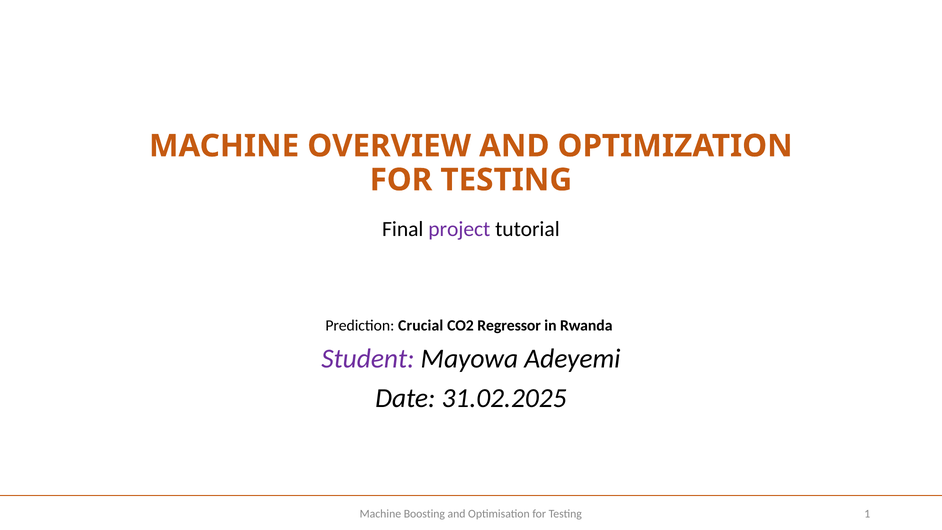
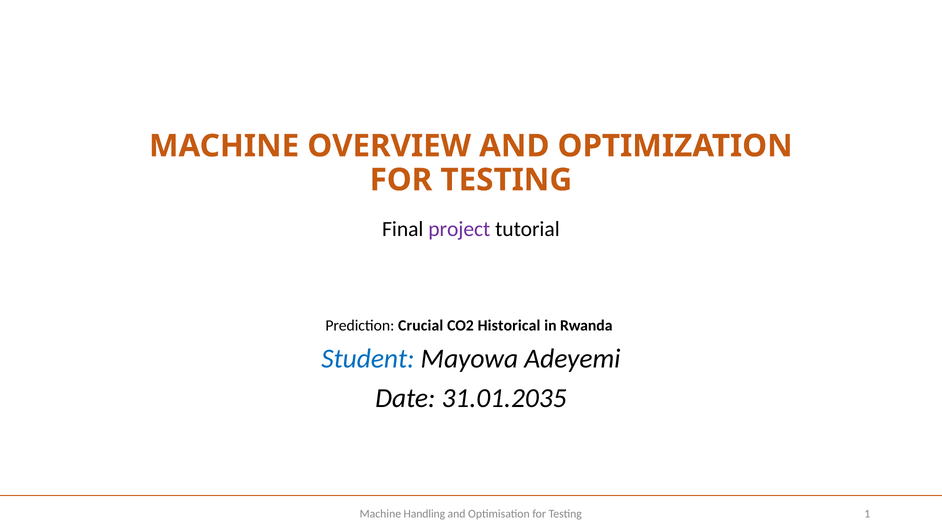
Regressor: Regressor -> Historical
Student colour: purple -> blue
31.02.2025: 31.02.2025 -> 31.01.2035
Boosting: Boosting -> Handling
